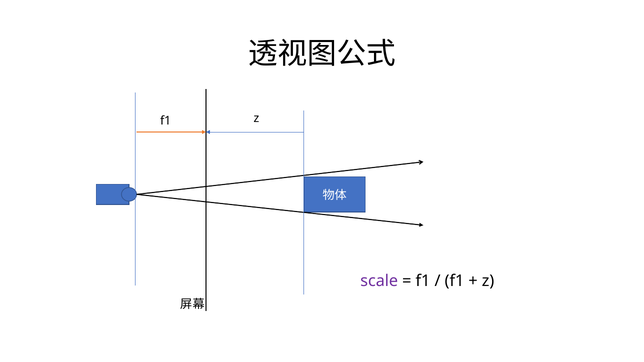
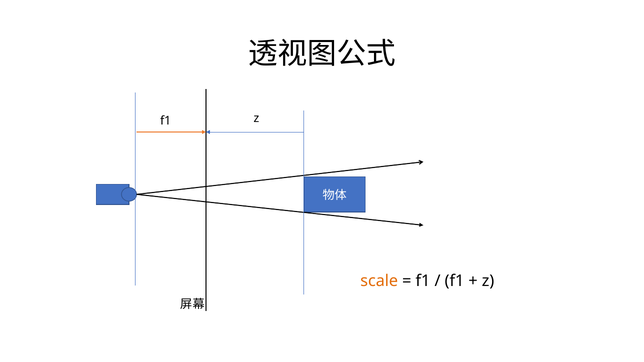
scale colour: purple -> orange
